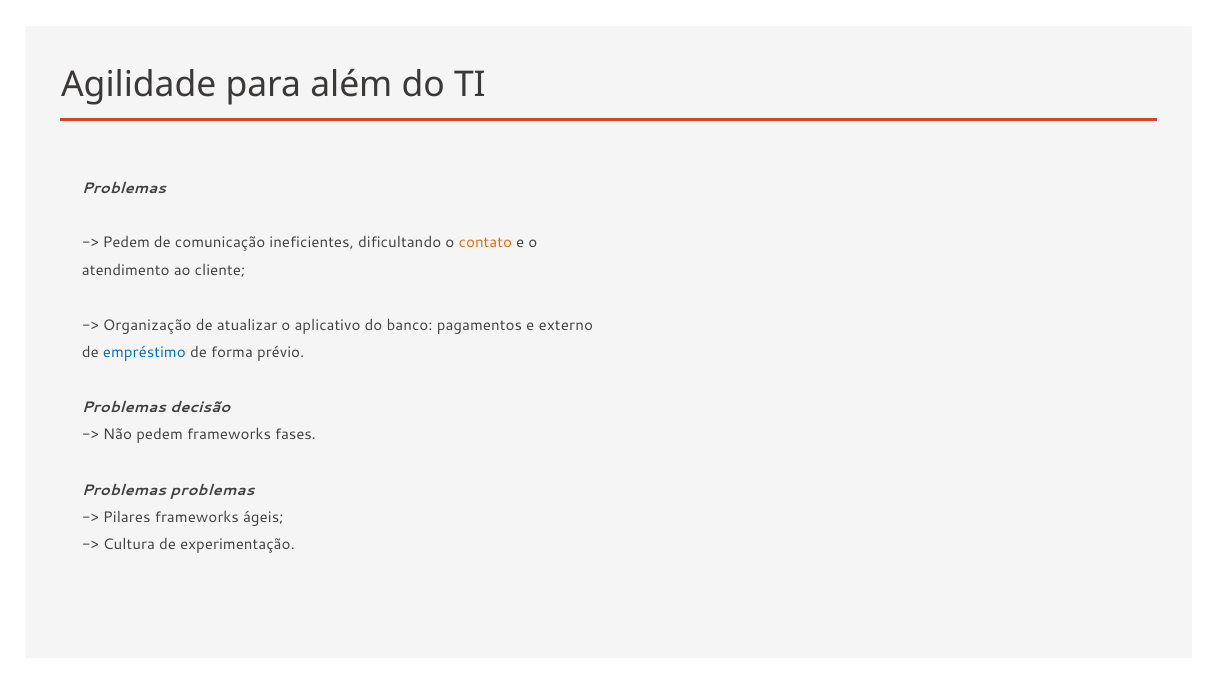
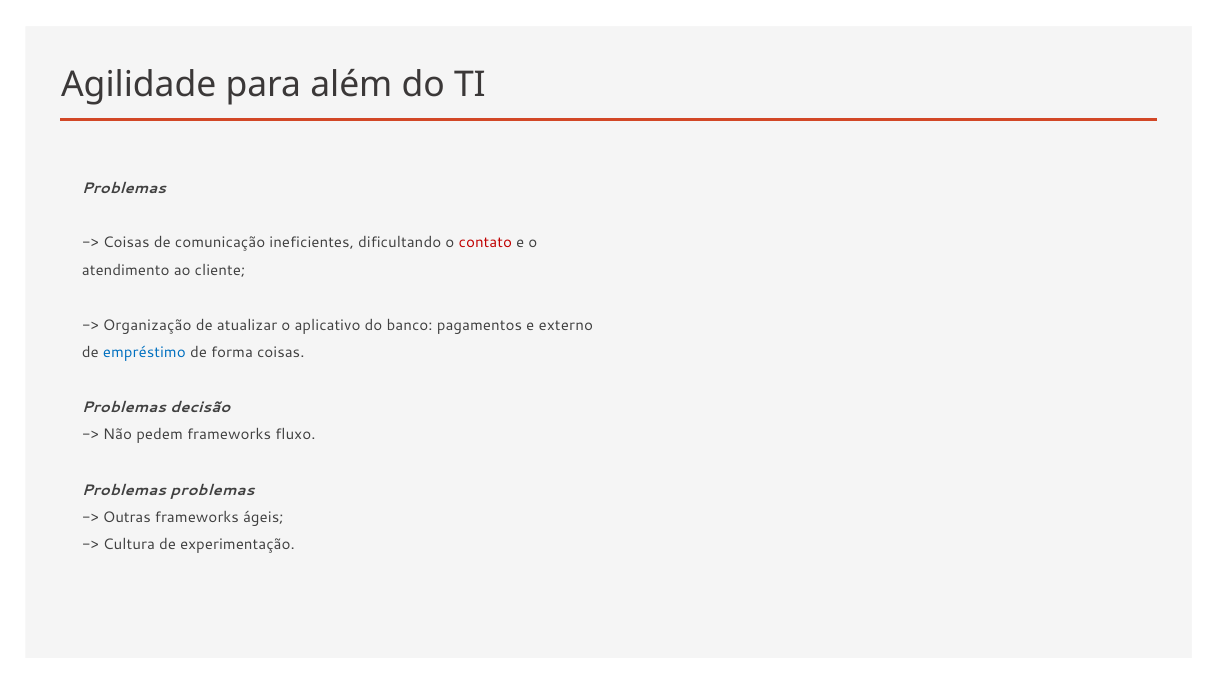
Pedem at (126, 243): Pedem -> Coisas
contato colour: orange -> red
forma prévio: prévio -> coisas
fases: fases -> fluxo
Pilares: Pilares -> Outras
